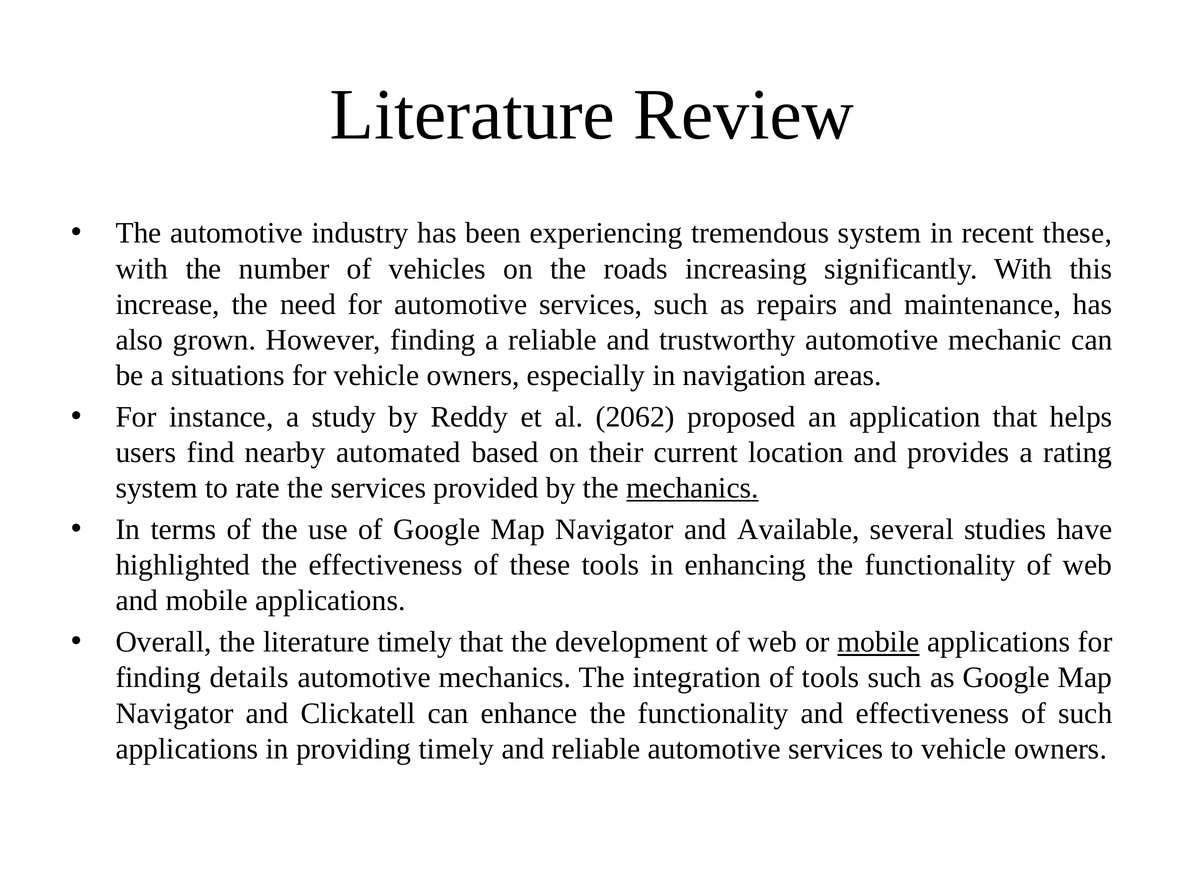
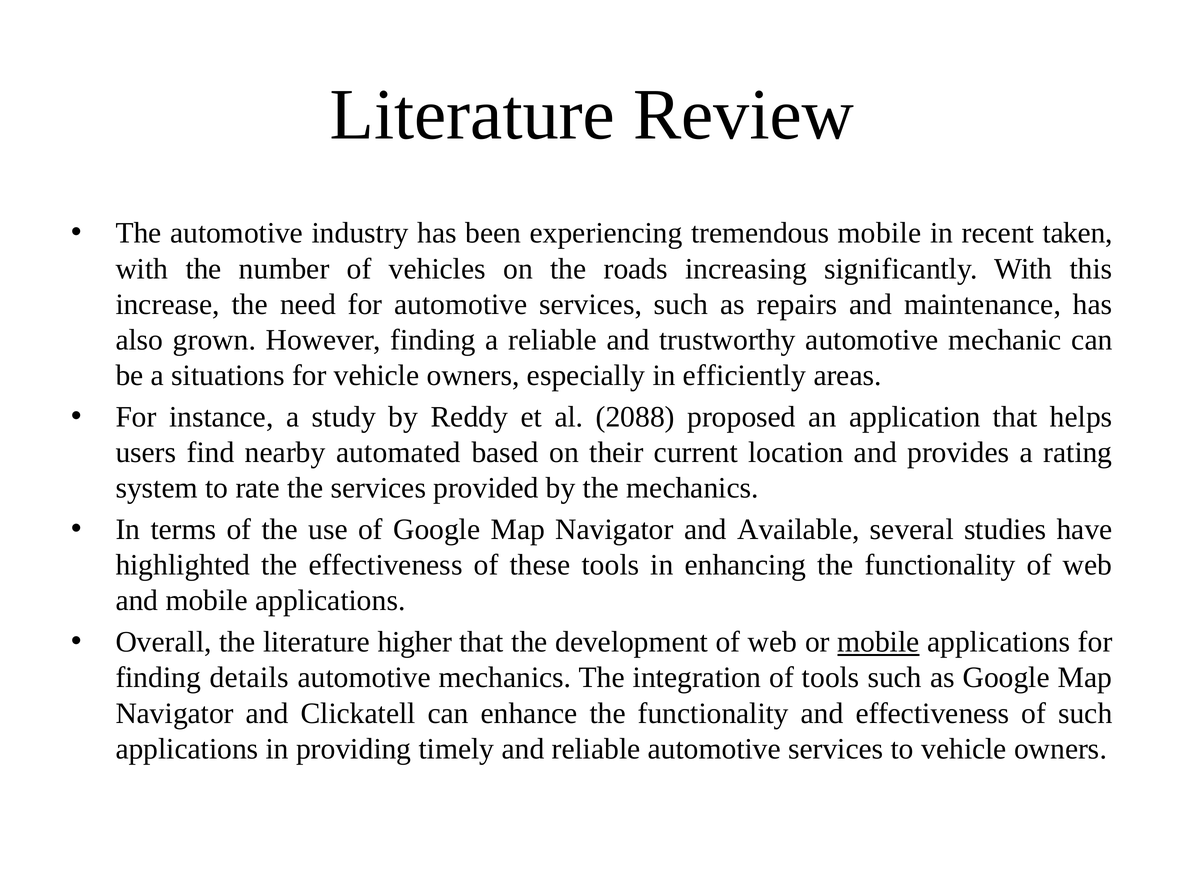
tremendous system: system -> mobile
recent these: these -> taken
navigation: navigation -> efficiently
2062: 2062 -> 2088
mechanics at (693, 488) underline: present -> none
literature timely: timely -> higher
